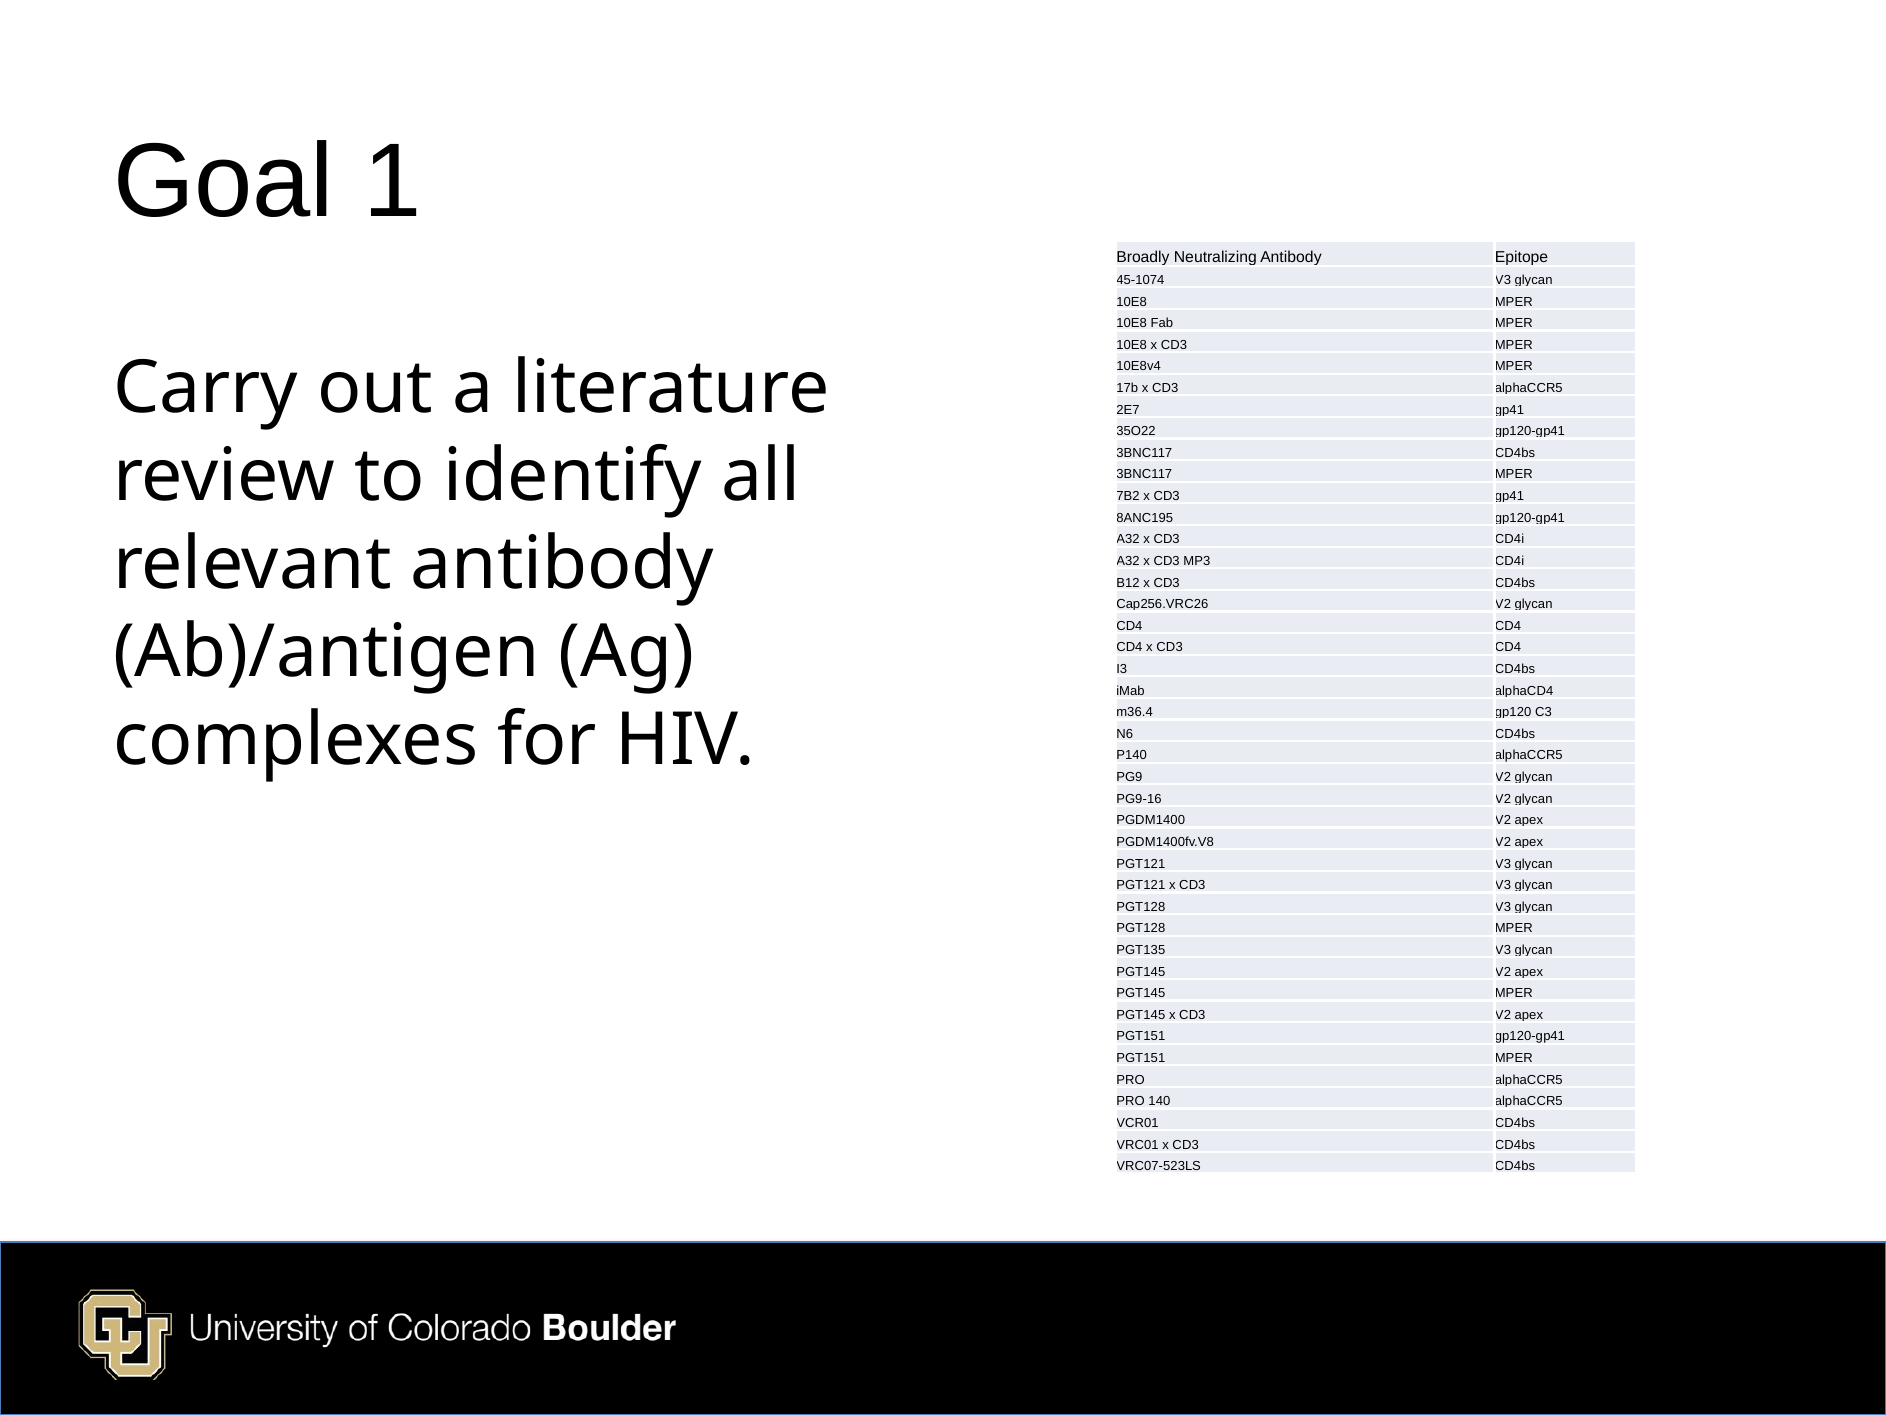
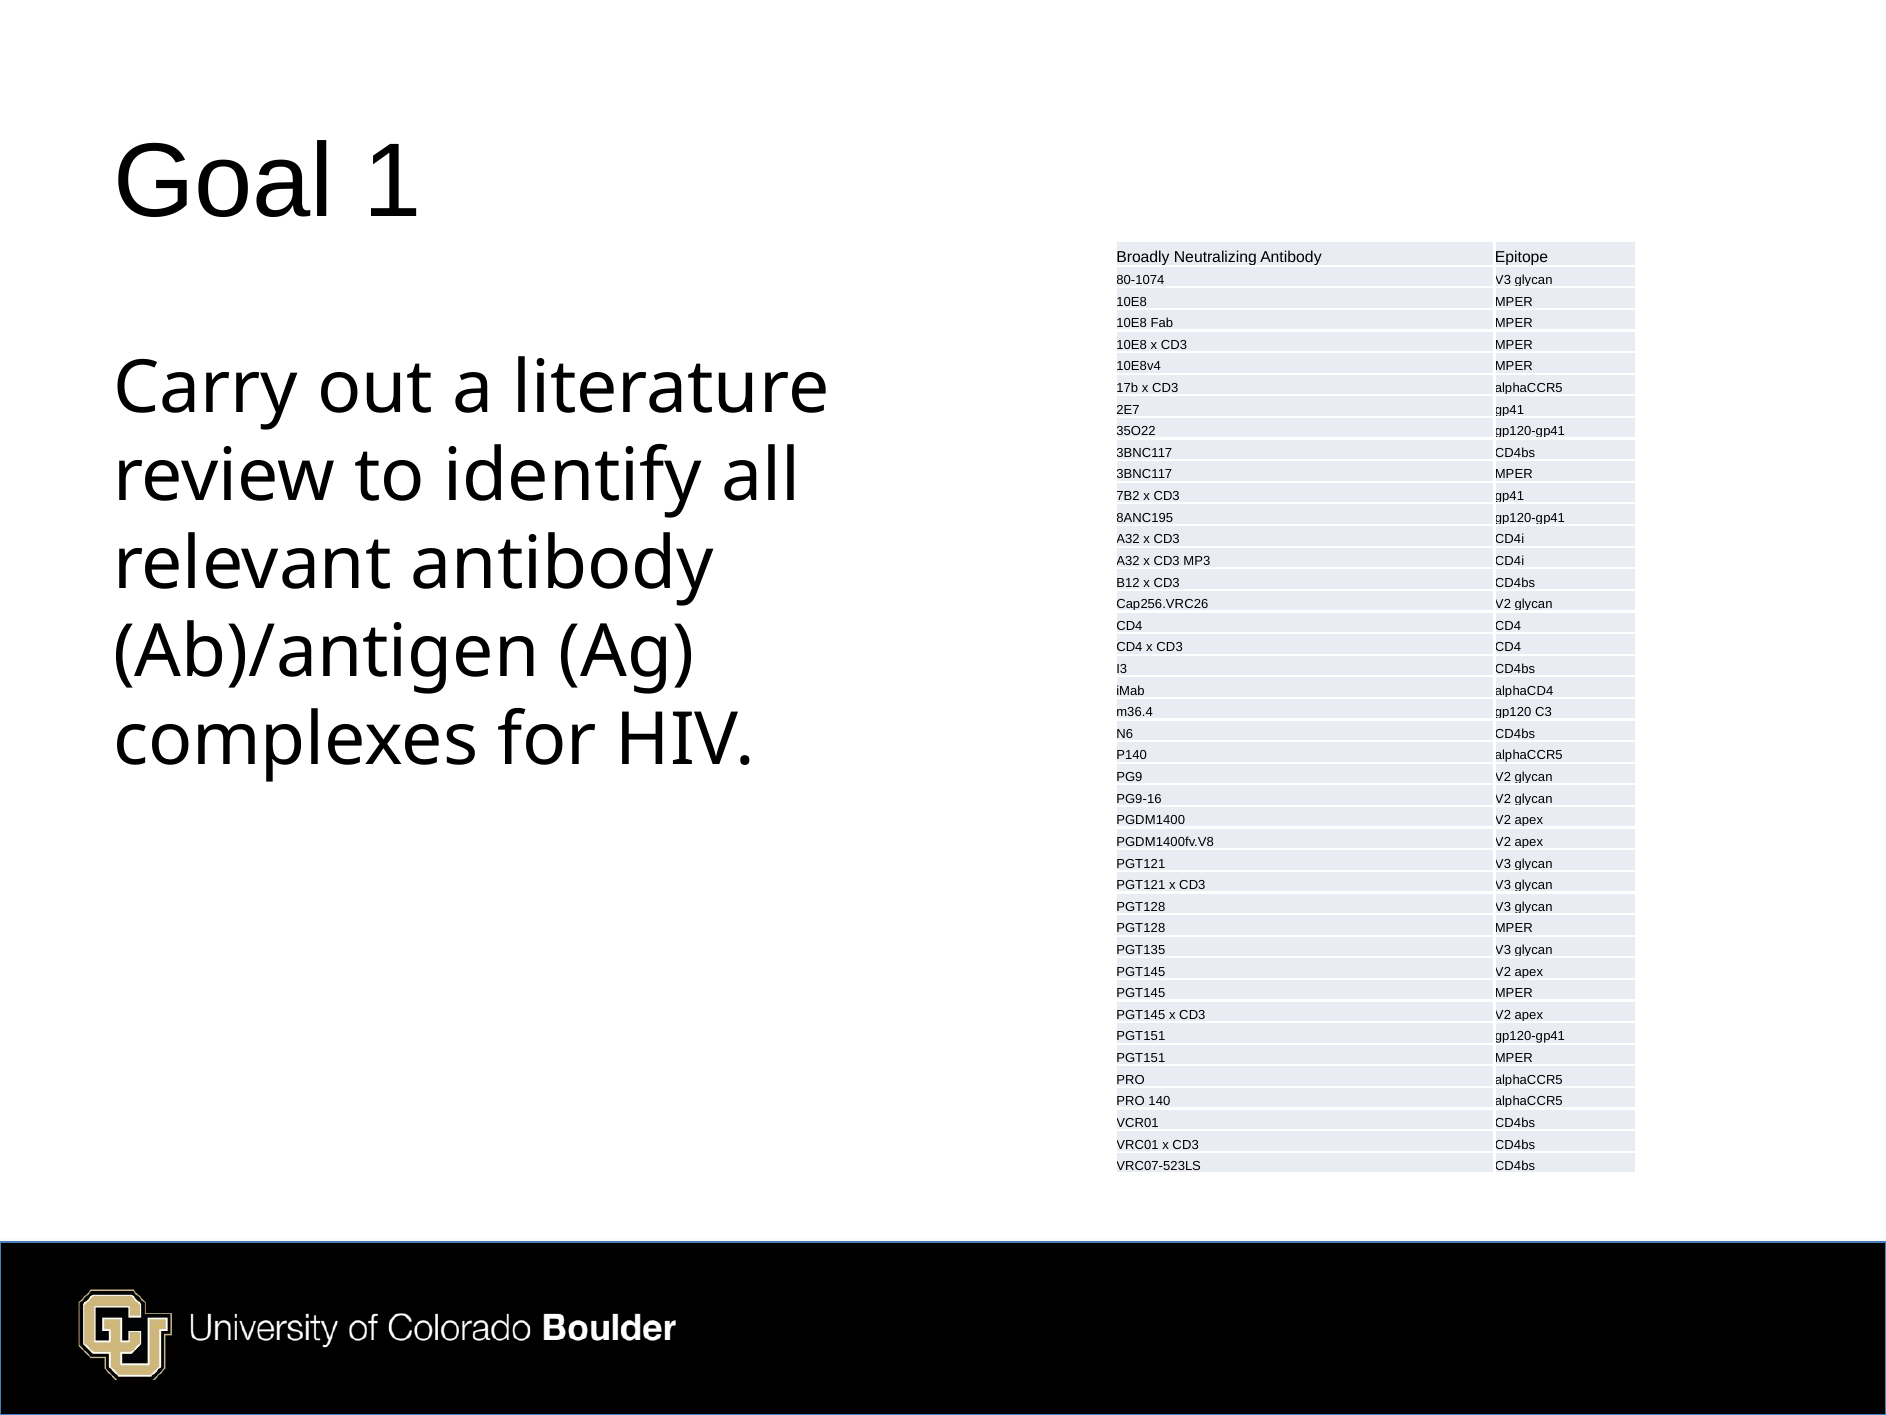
45-1074: 45-1074 -> 80-1074
